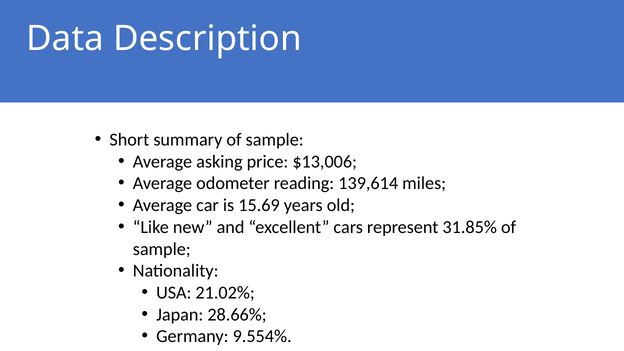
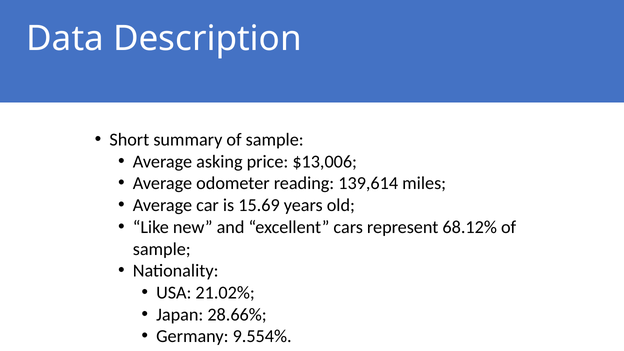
31.85%: 31.85% -> 68.12%
